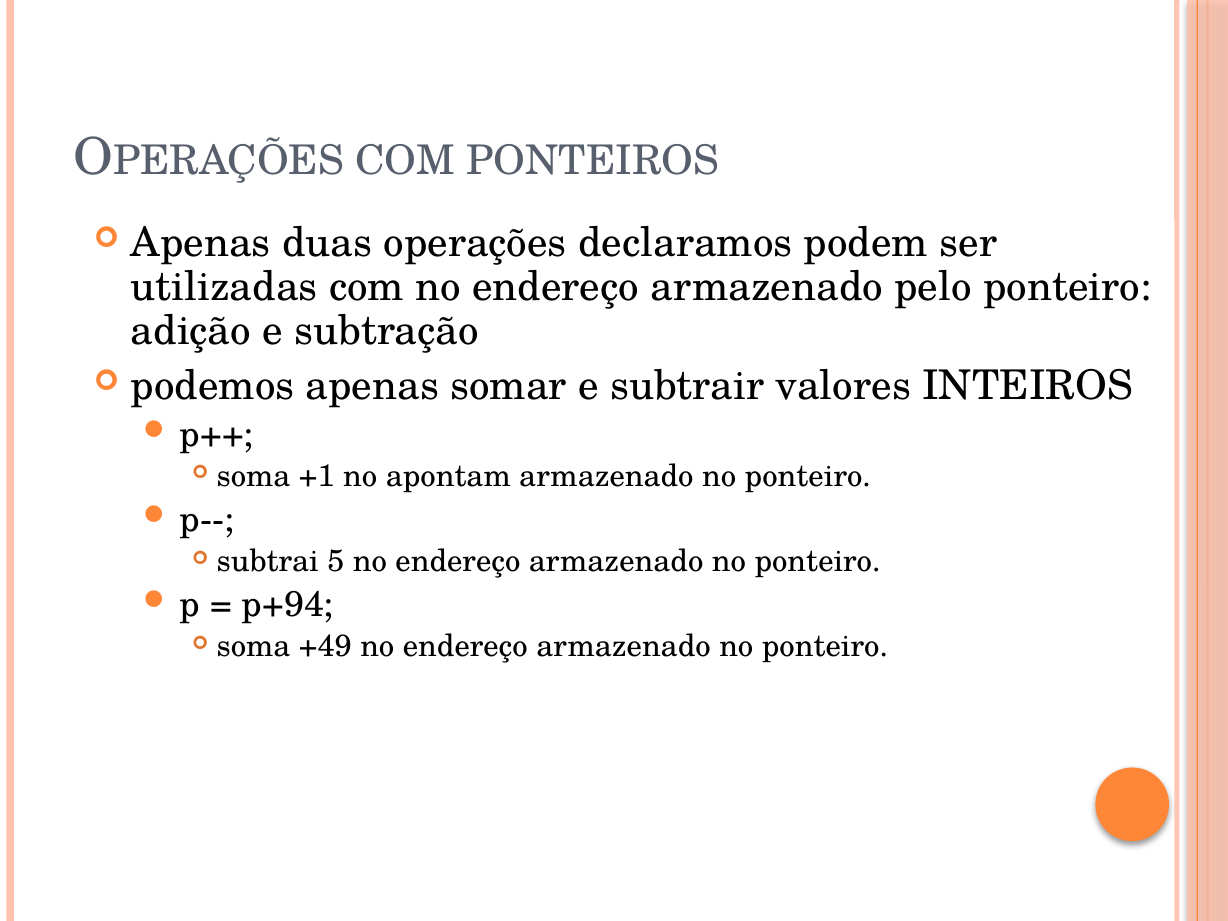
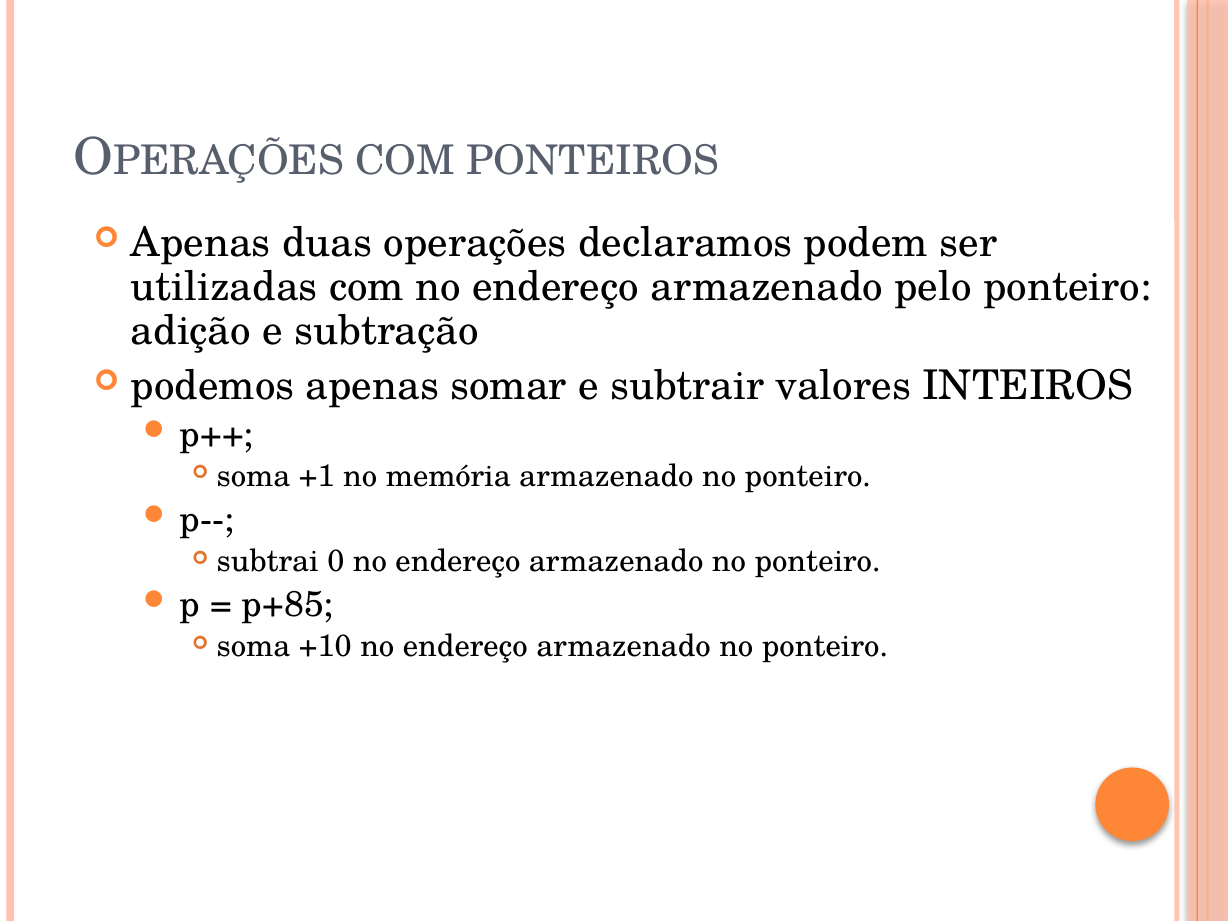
apontam: apontam -> memória
5: 5 -> 0
p+94: p+94 -> p+85
+49: +49 -> +10
